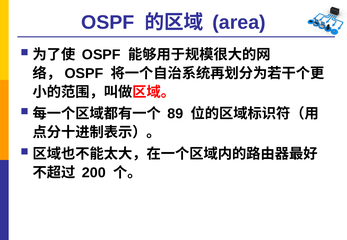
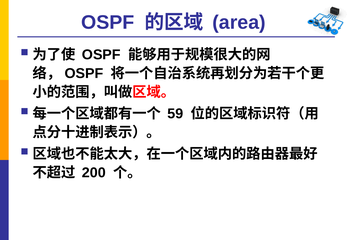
89: 89 -> 59
